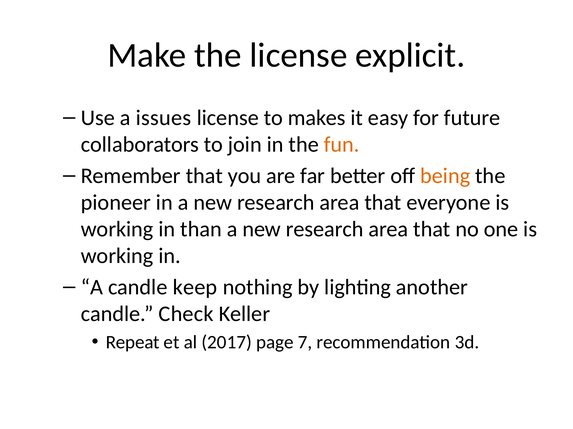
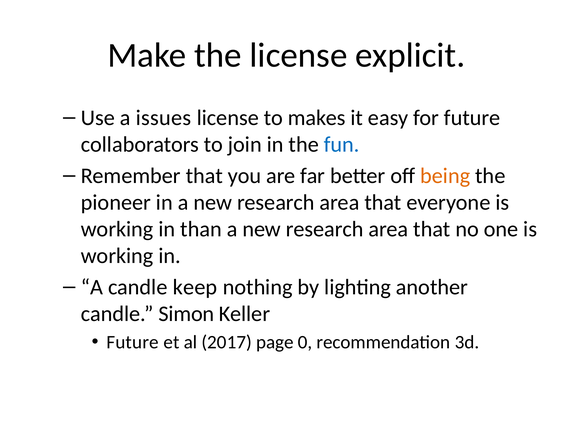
fun colour: orange -> blue
Check: Check -> Simon
Repeat at (133, 343): Repeat -> Future
7: 7 -> 0
